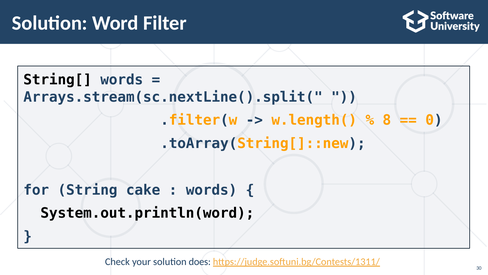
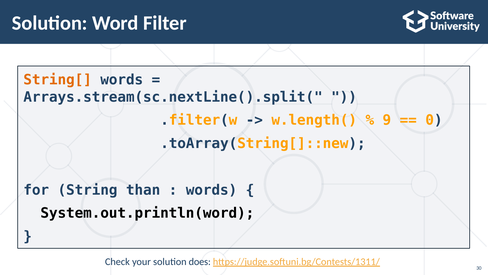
String[ colour: black -> orange
8: 8 -> 9
cake: cake -> than
